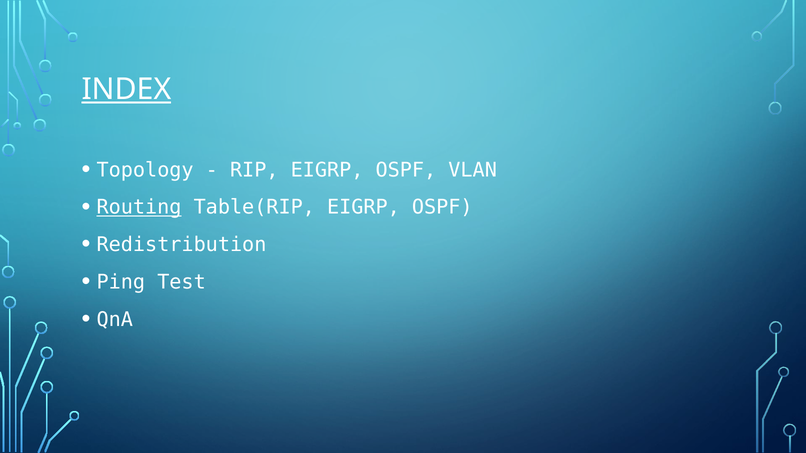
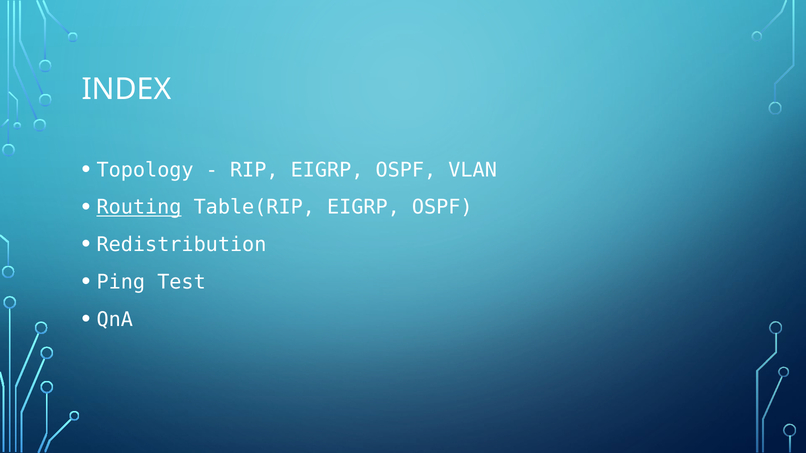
INDEX underline: present -> none
